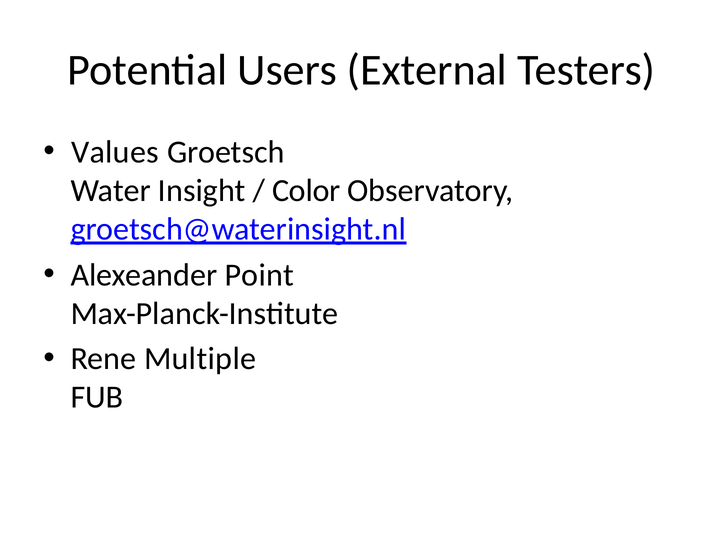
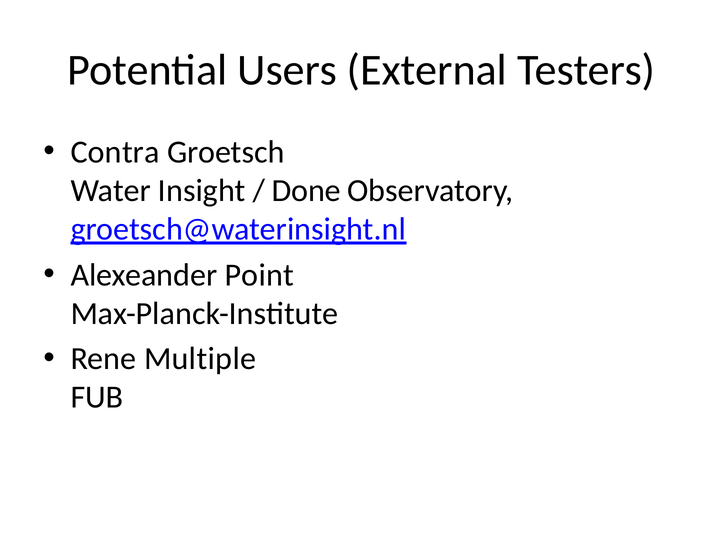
Values: Values -> Contra
Color: Color -> Done
